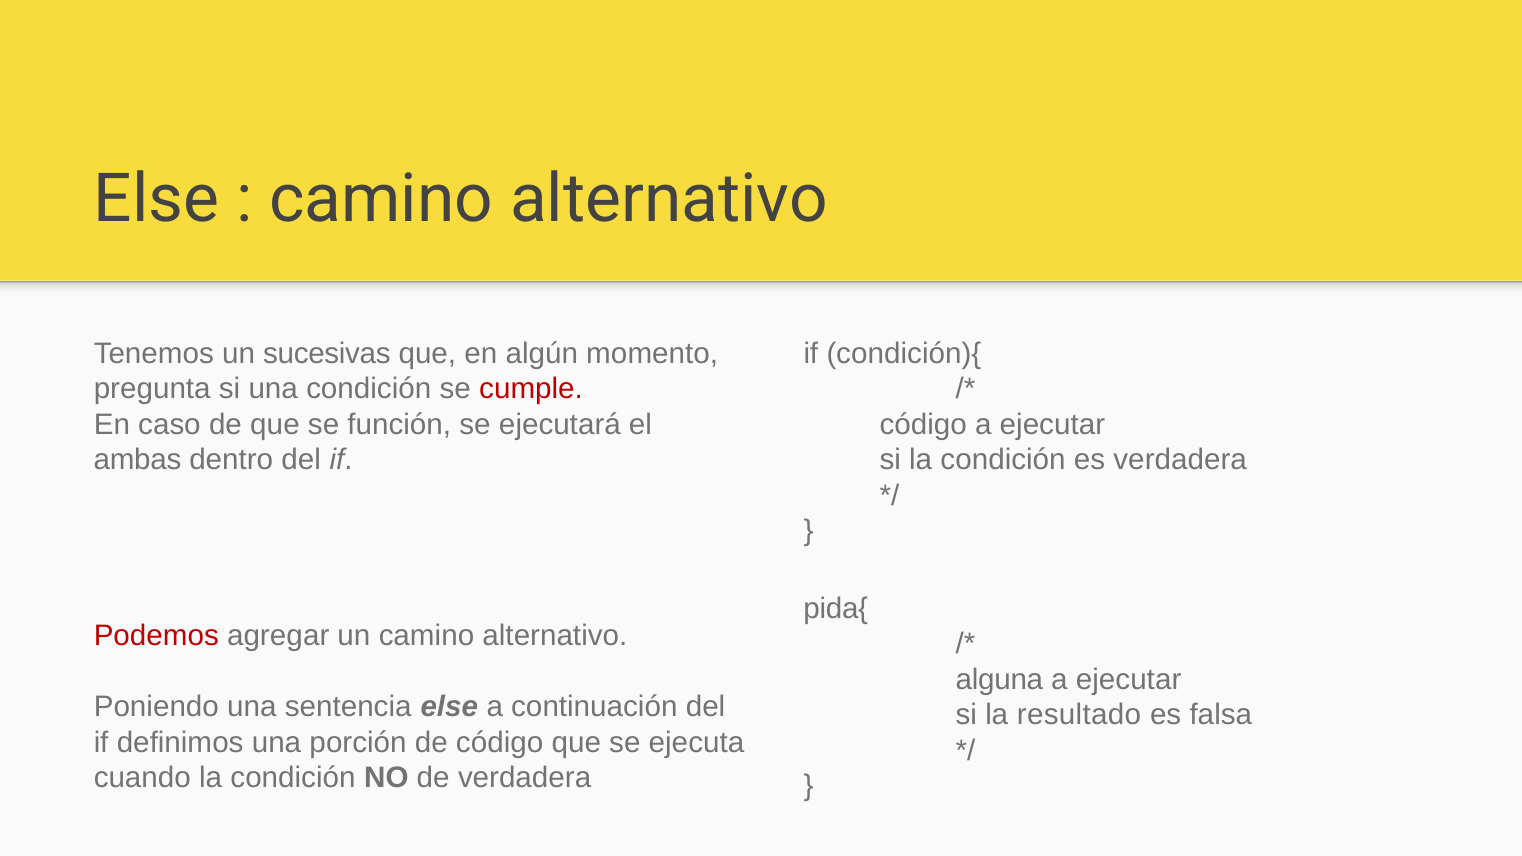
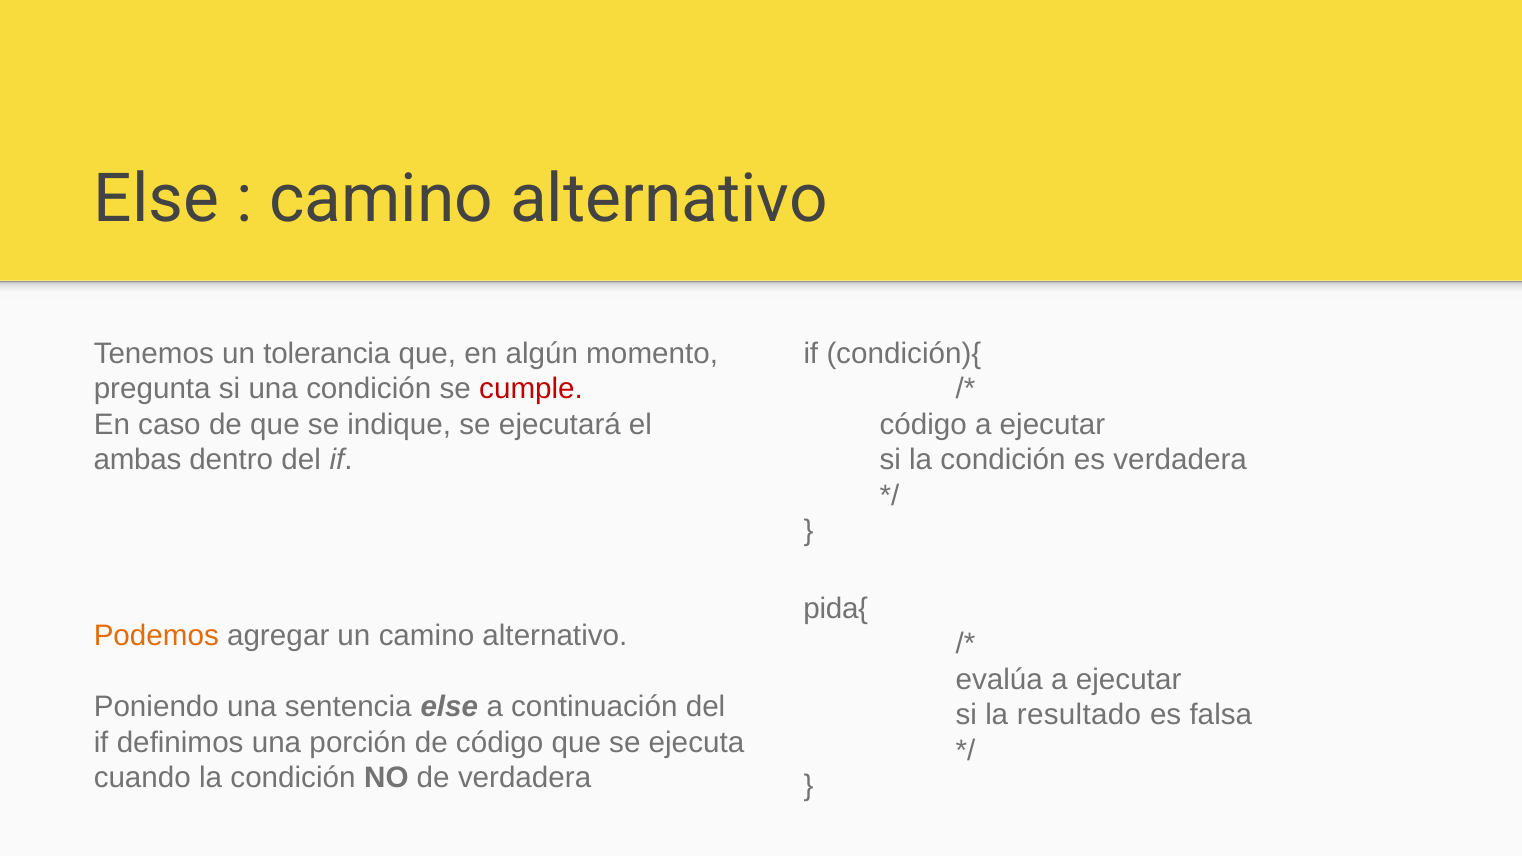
sucesivas: sucesivas -> tolerancia
función: función -> indique
Podemos colour: red -> orange
alguna: alguna -> evalúa
